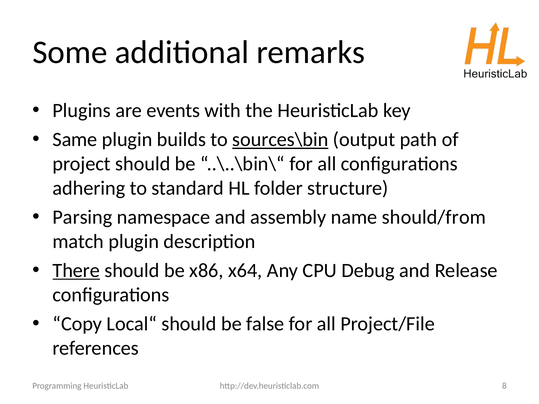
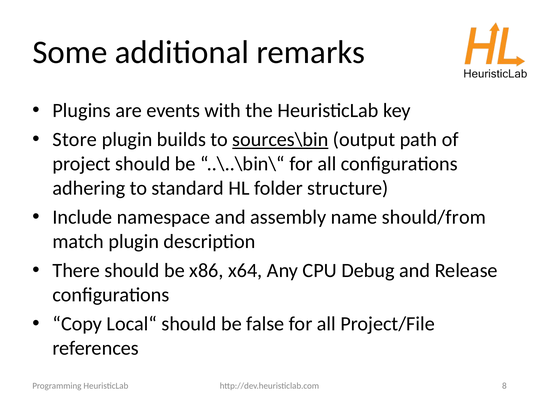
Same: Same -> Store
Parsing: Parsing -> Include
There underline: present -> none
